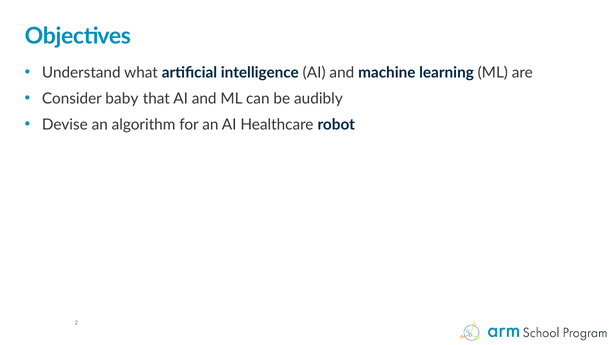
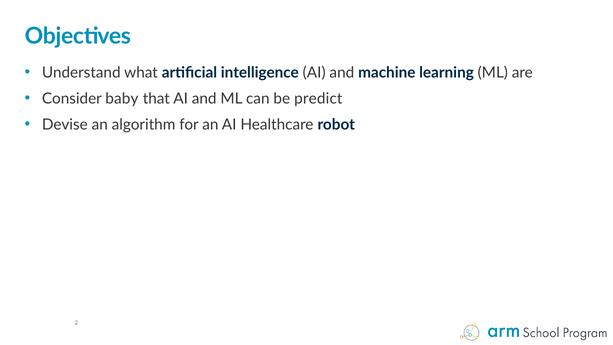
audibly: audibly -> predict
